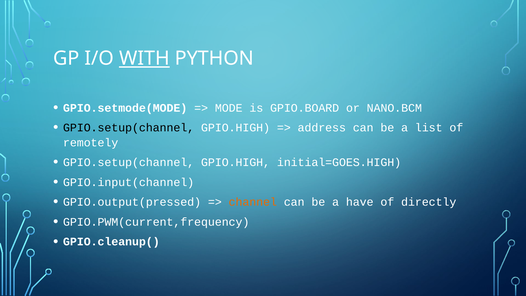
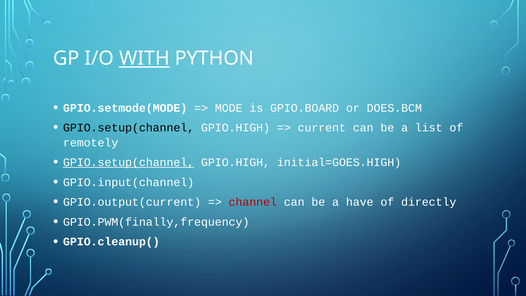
NANO.BCM: NANO.BCM -> DOES.BCM
address: address -> current
GPIO.setup(channel at (129, 162) underline: none -> present
GPIO.output(pressed: GPIO.output(pressed -> GPIO.output(current
channel colour: orange -> red
GPIO.PWM(current,frequency: GPIO.PWM(current,frequency -> GPIO.PWM(finally,frequency
